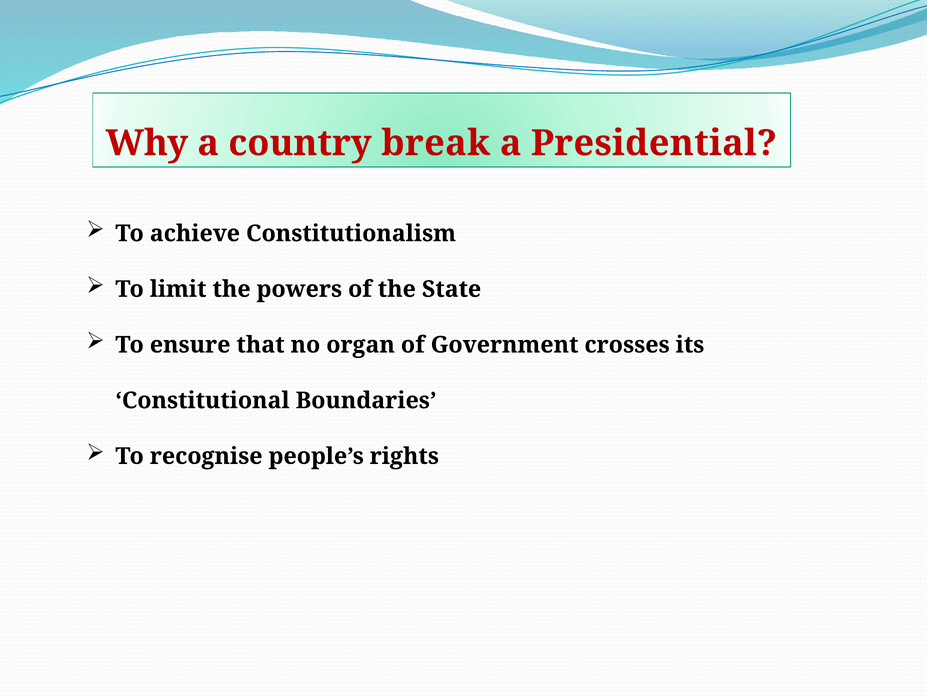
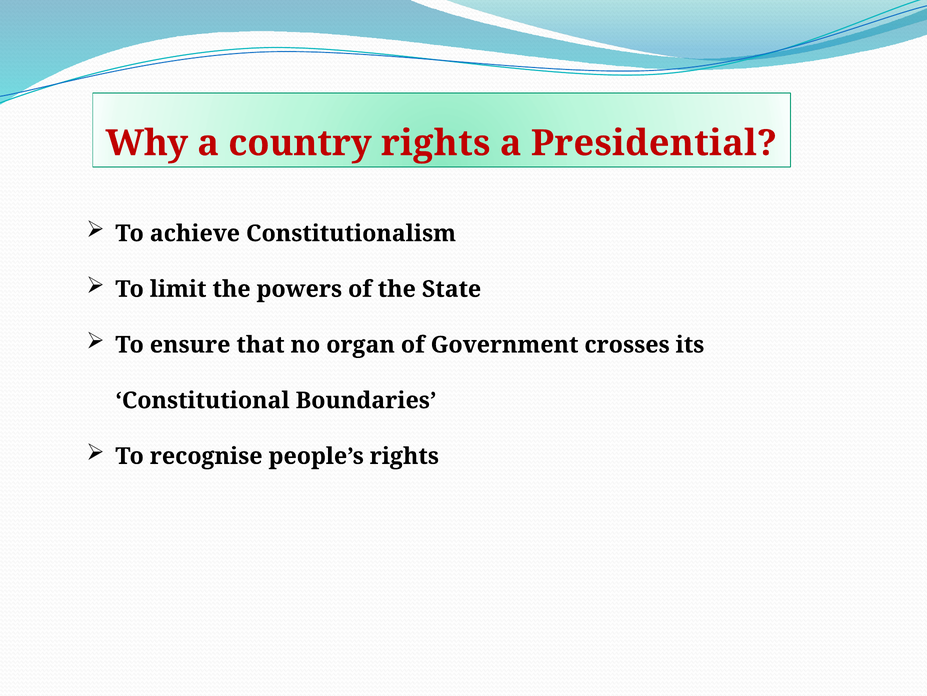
country break: break -> rights
